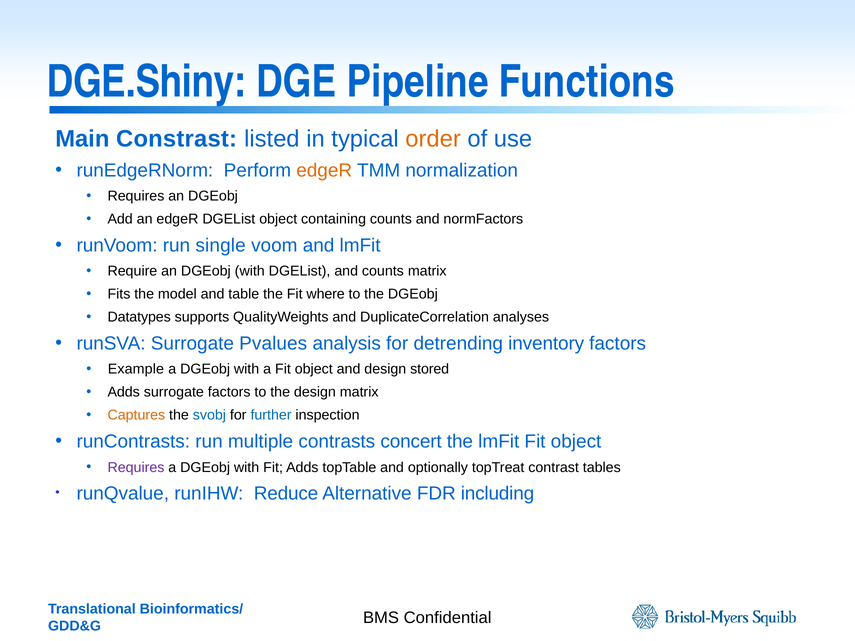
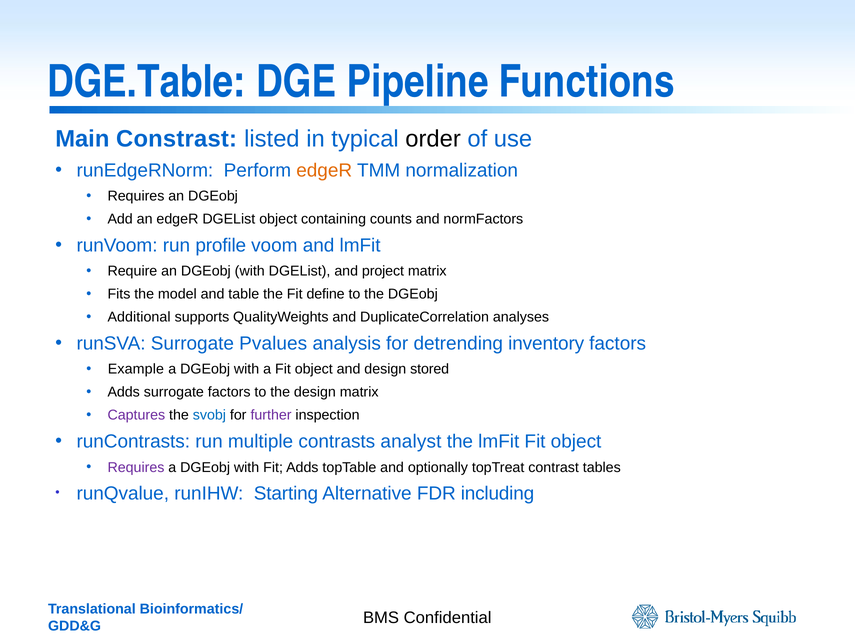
DGE.Shiny: DGE.Shiny -> DGE.Table
order colour: orange -> black
single: single -> profile
and counts: counts -> project
where: where -> define
Datatypes: Datatypes -> Additional
Captures colour: orange -> purple
further colour: blue -> purple
concert: concert -> analyst
Reduce: Reduce -> Starting
